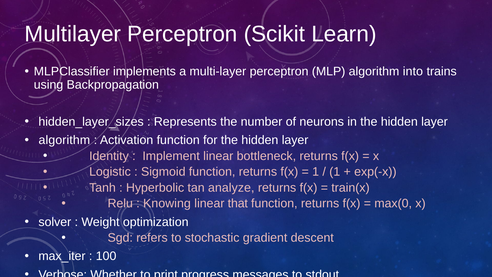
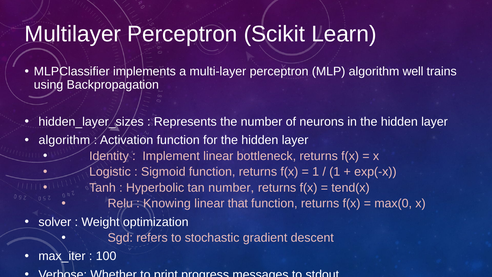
into: into -> well
tan analyze: analyze -> number
train(x: train(x -> tend(x
